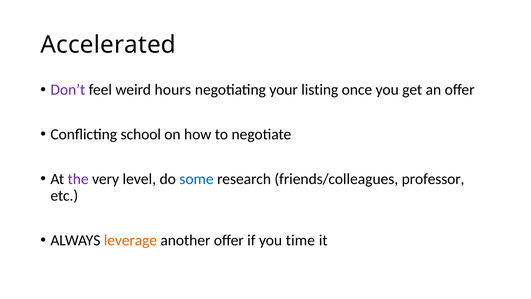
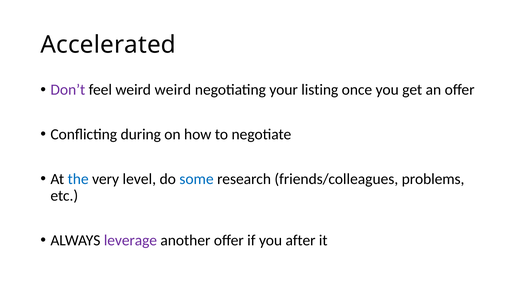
weird hours: hours -> weird
school: school -> during
the colour: purple -> blue
professor: professor -> problems
leverage colour: orange -> purple
time: time -> after
